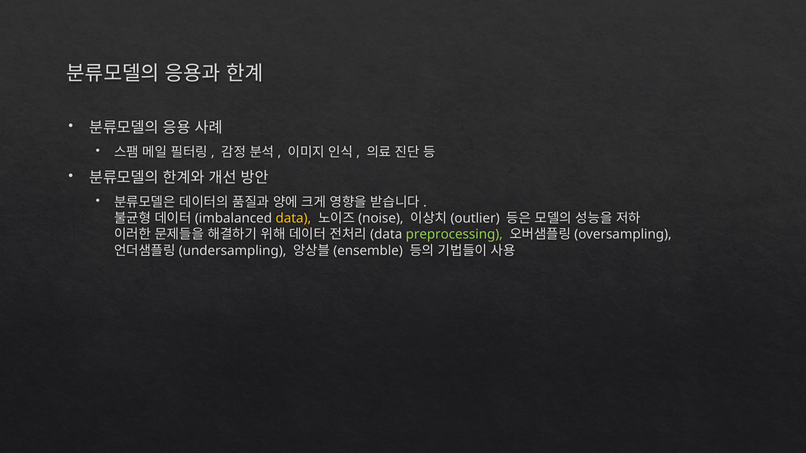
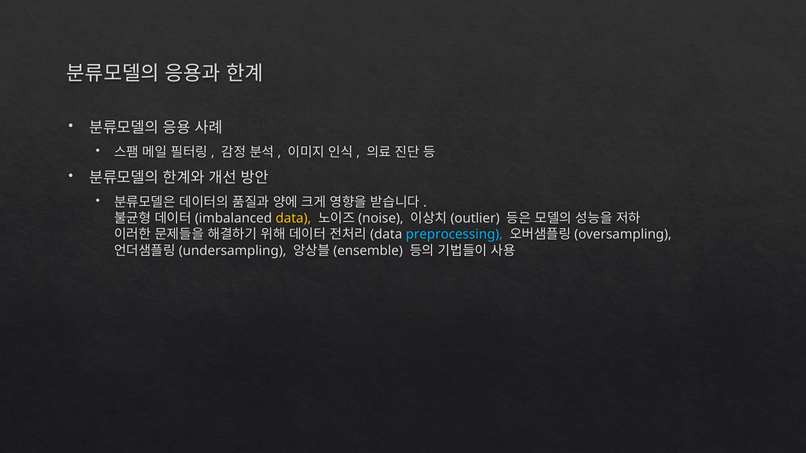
preprocessing colour: light green -> light blue
